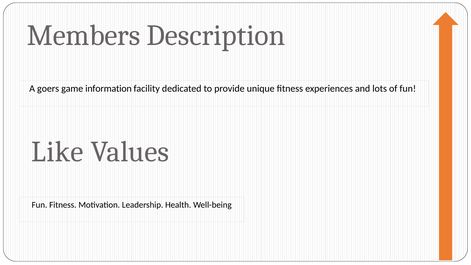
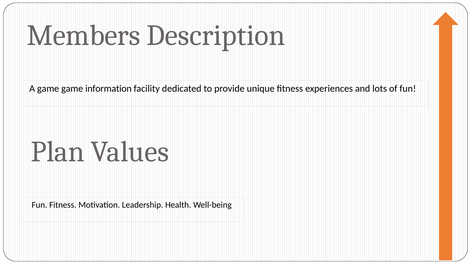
A goers: goers -> game
Like: Like -> Plan
